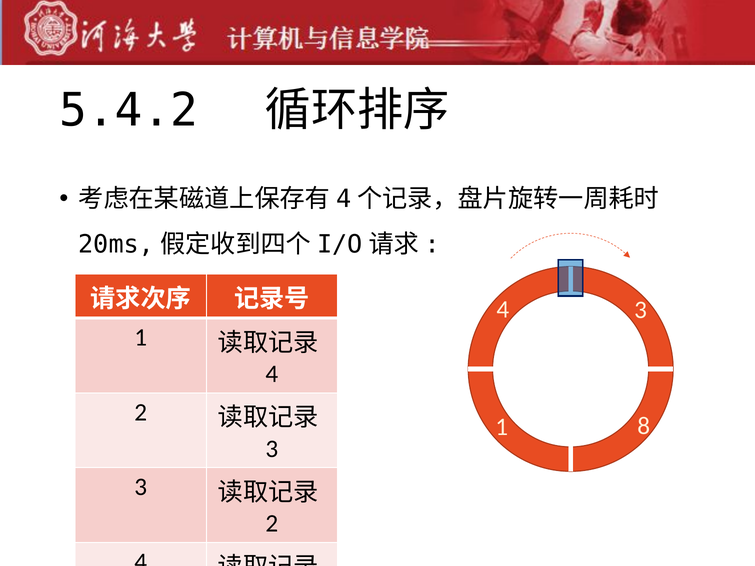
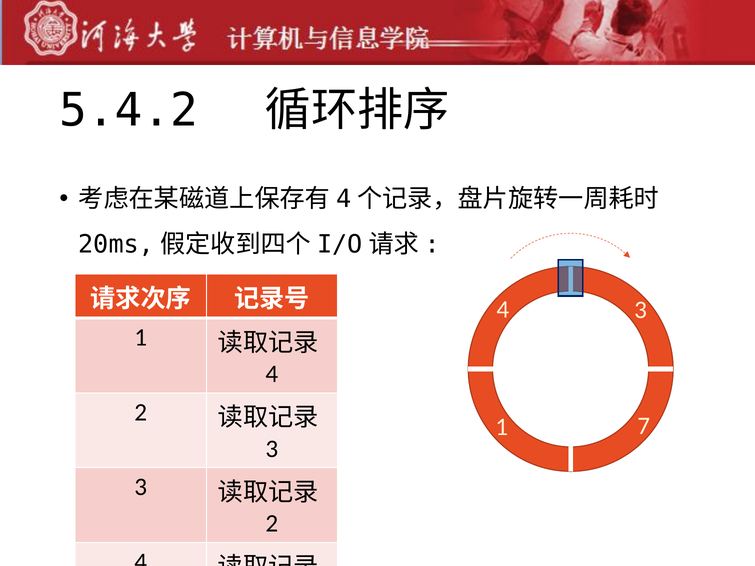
8: 8 -> 7
